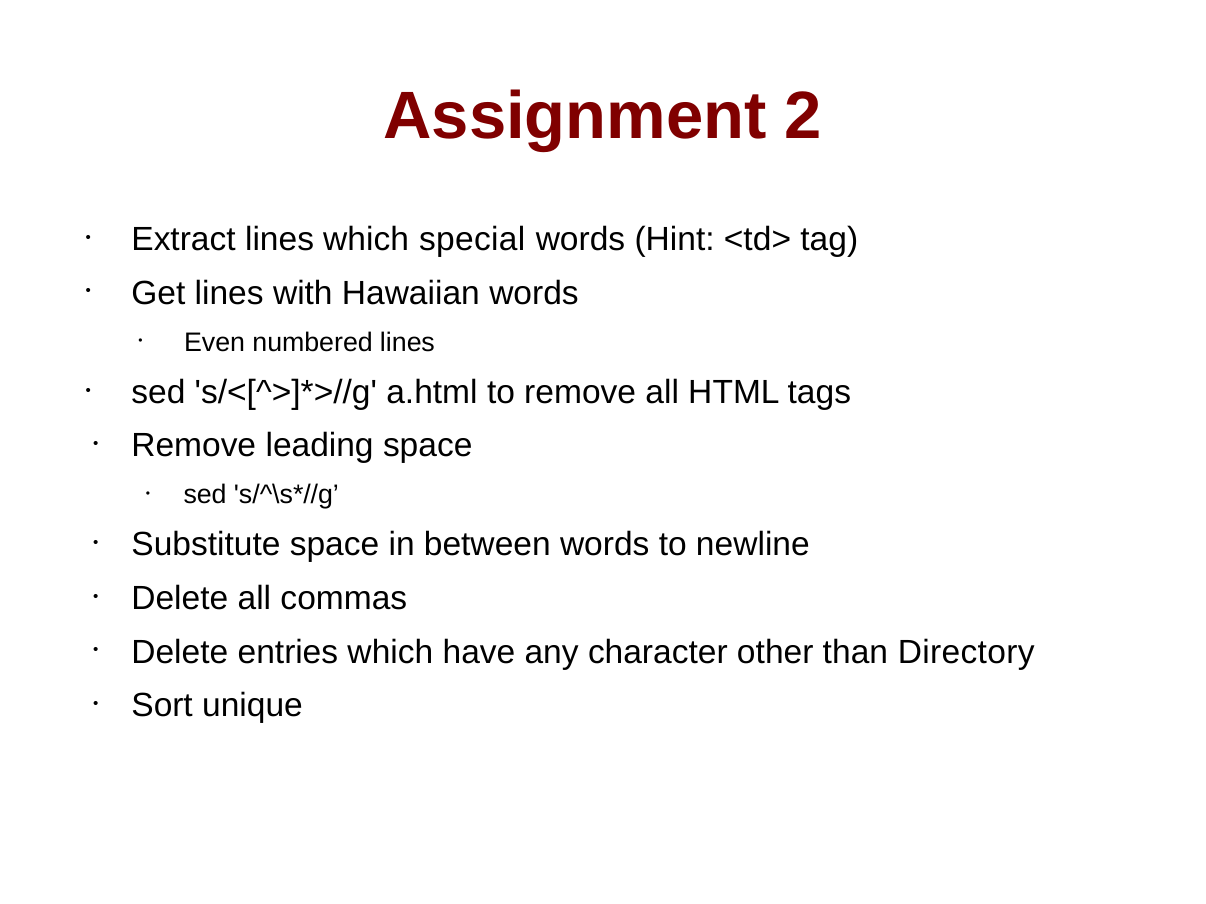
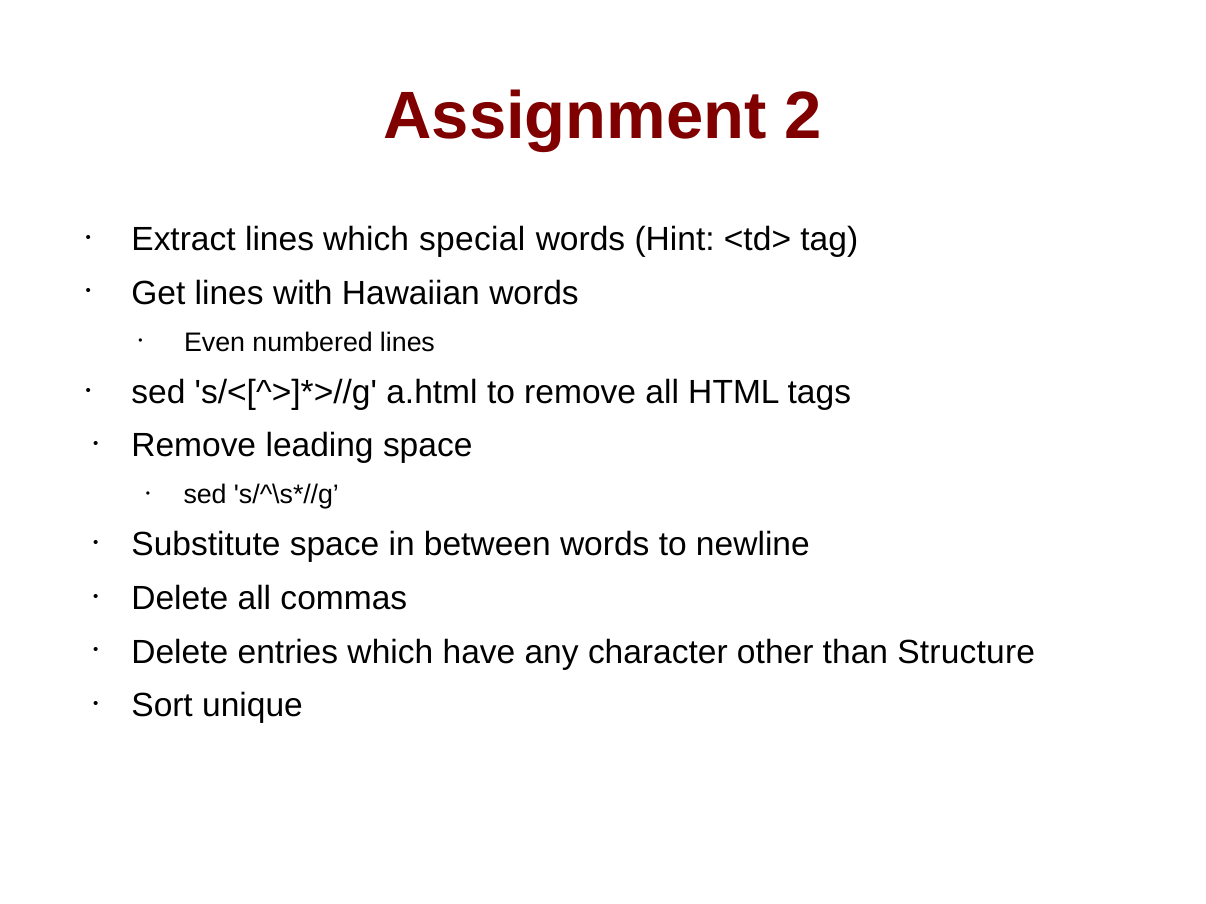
Directory: Directory -> Structure
